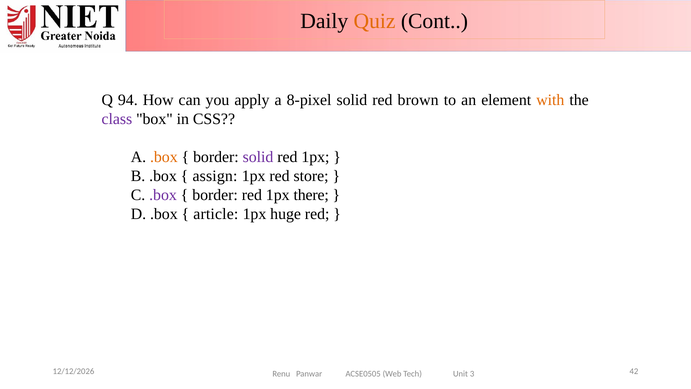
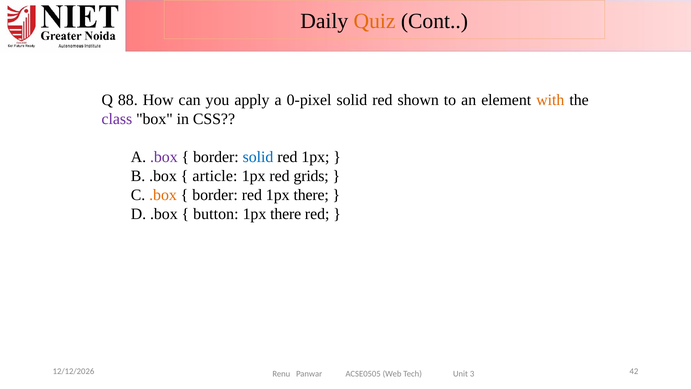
94: 94 -> 88
8-pixel: 8-pixel -> 0-pixel
brown: brown -> shown
.box at (164, 157) colour: orange -> purple
solid at (258, 157) colour: purple -> blue
assign: assign -> article
store: store -> grids
.box at (163, 195) colour: purple -> orange
article: article -> button
huge at (286, 214): huge -> there
